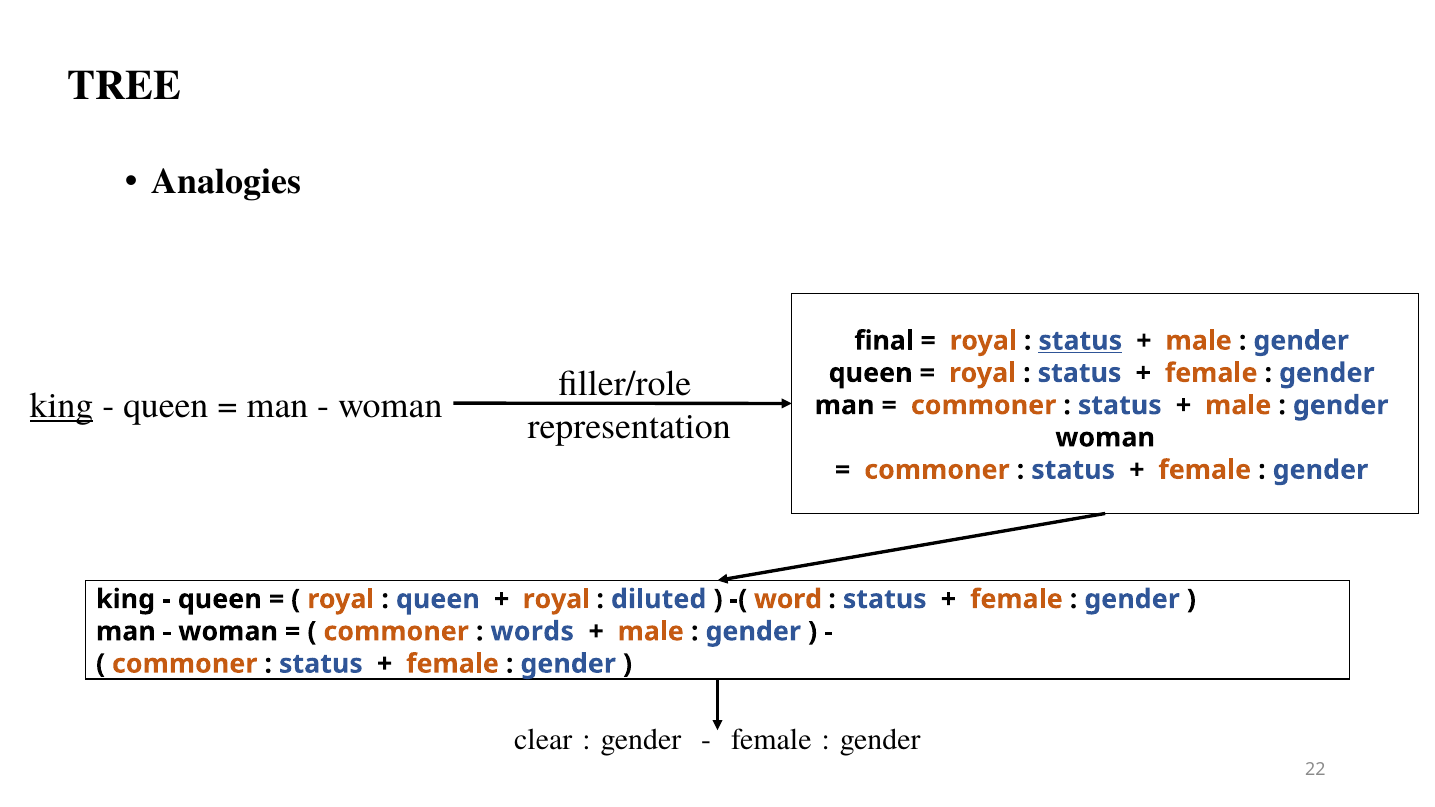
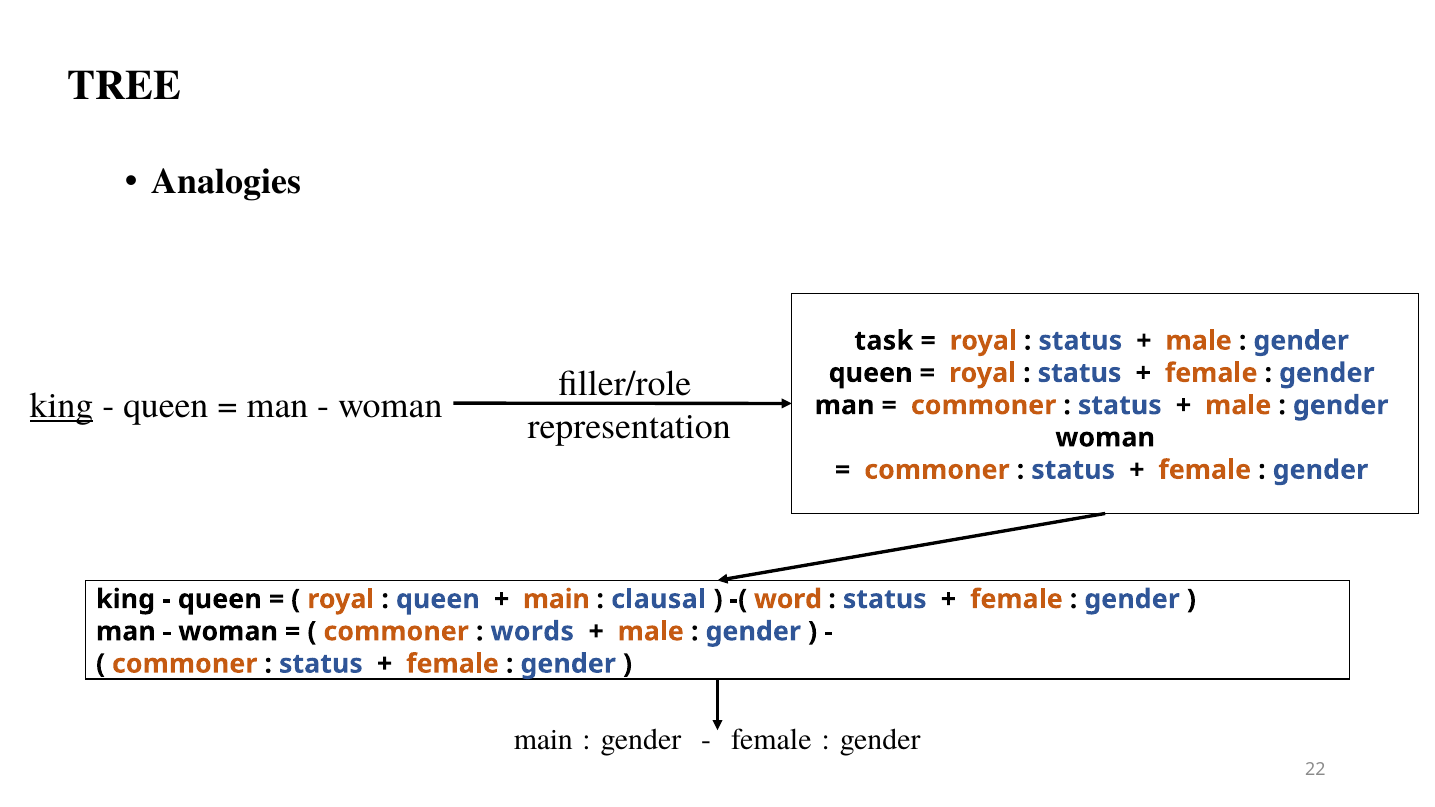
final: final -> task
status at (1080, 341) underline: present -> none
royal at (556, 599): royal -> main
diluted: diluted -> clausal
clear at (543, 740): clear -> main
